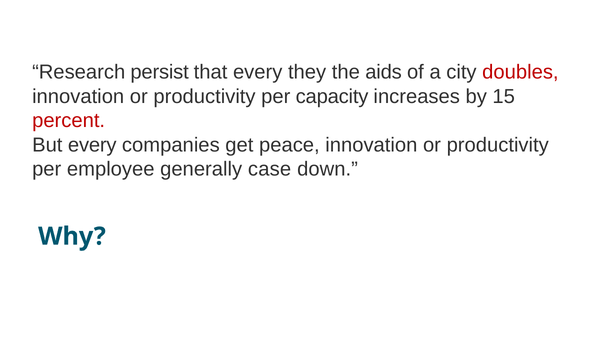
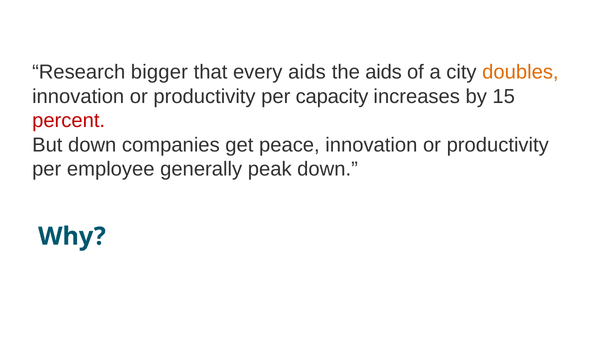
persist: persist -> bigger
every they: they -> aids
doubles colour: red -> orange
But every: every -> down
case: case -> peak
